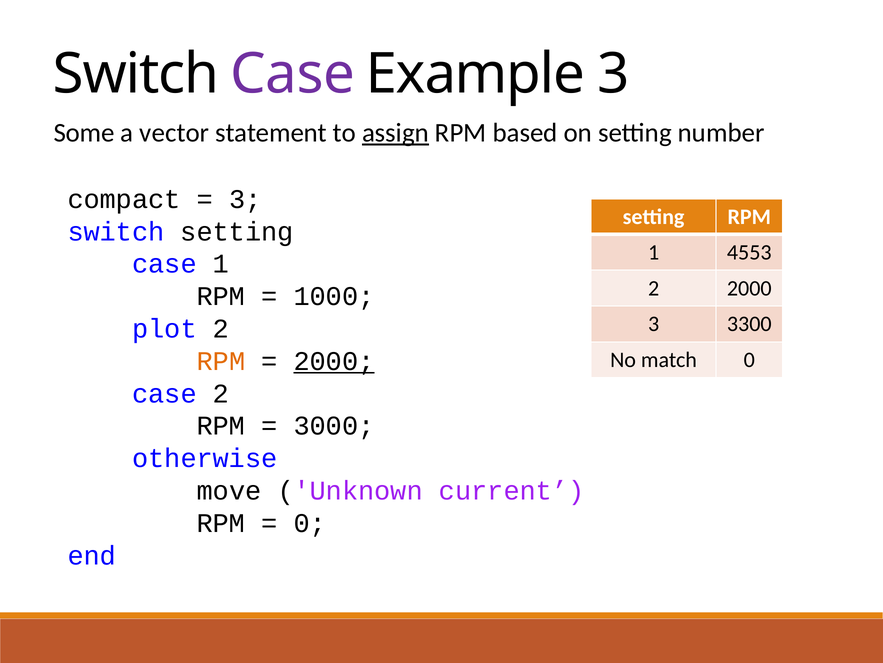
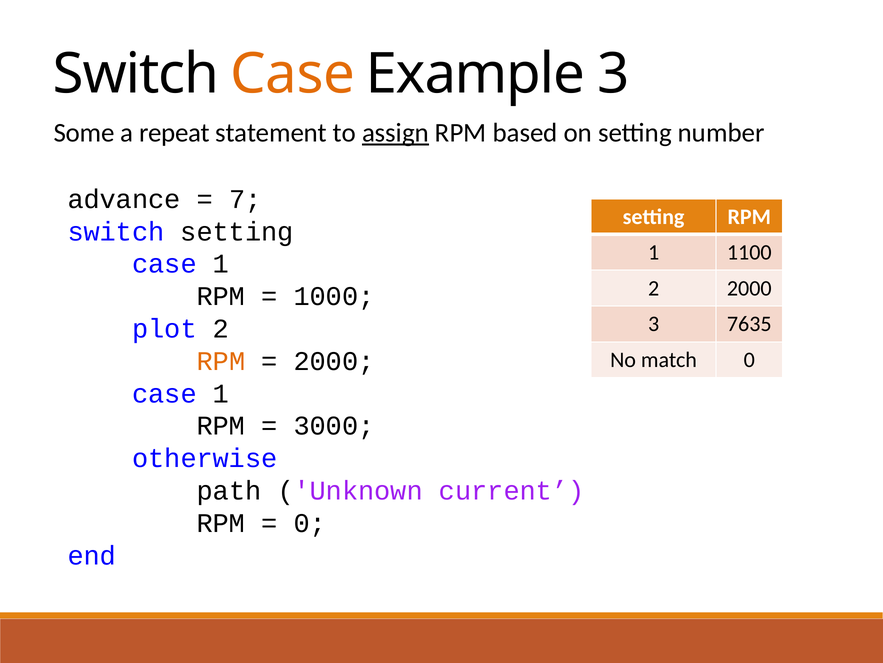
Case at (293, 74) colour: purple -> orange
vector: vector -> repeat
compact: compact -> advance
3 at (245, 199): 3 -> 7
4553: 4553 -> 1100
3300: 3300 -> 7635
2000 at (334, 361) underline: present -> none
2 at (221, 393): 2 -> 1
move: move -> path
